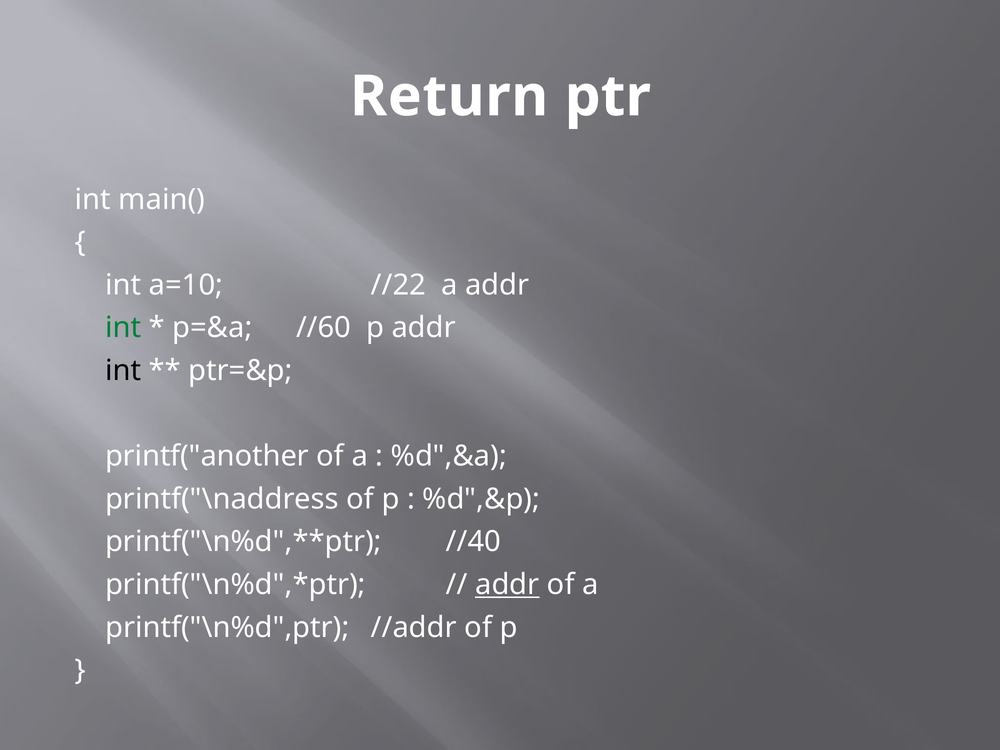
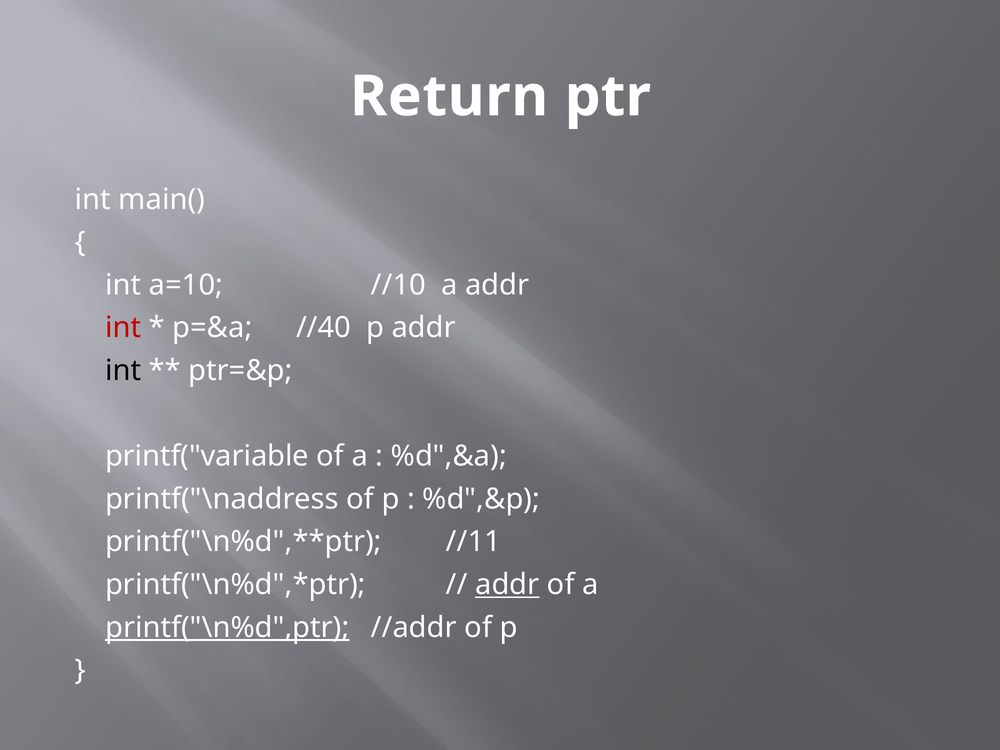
//22: //22 -> //10
int at (123, 328) colour: green -> red
//60: //60 -> //40
printf("another: printf("another -> printf("variable
//40: //40 -> //11
printf("\n%d",ptr underline: none -> present
